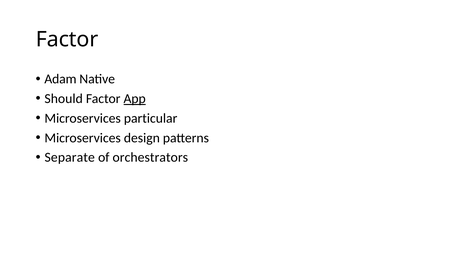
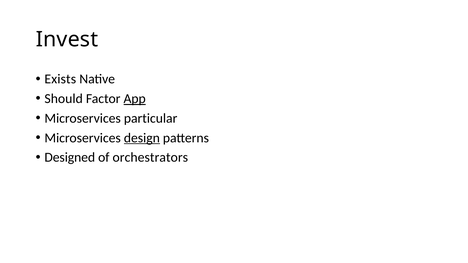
Factor at (67, 39): Factor -> Invest
Adam: Adam -> Exists
design underline: none -> present
Separate: Separate -> Designed
